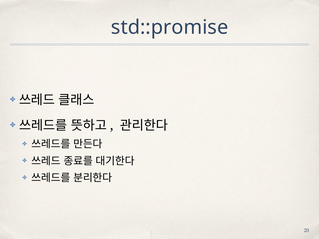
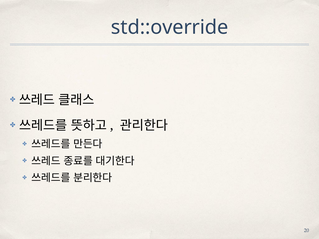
std::promise: std::promise -> std::override
